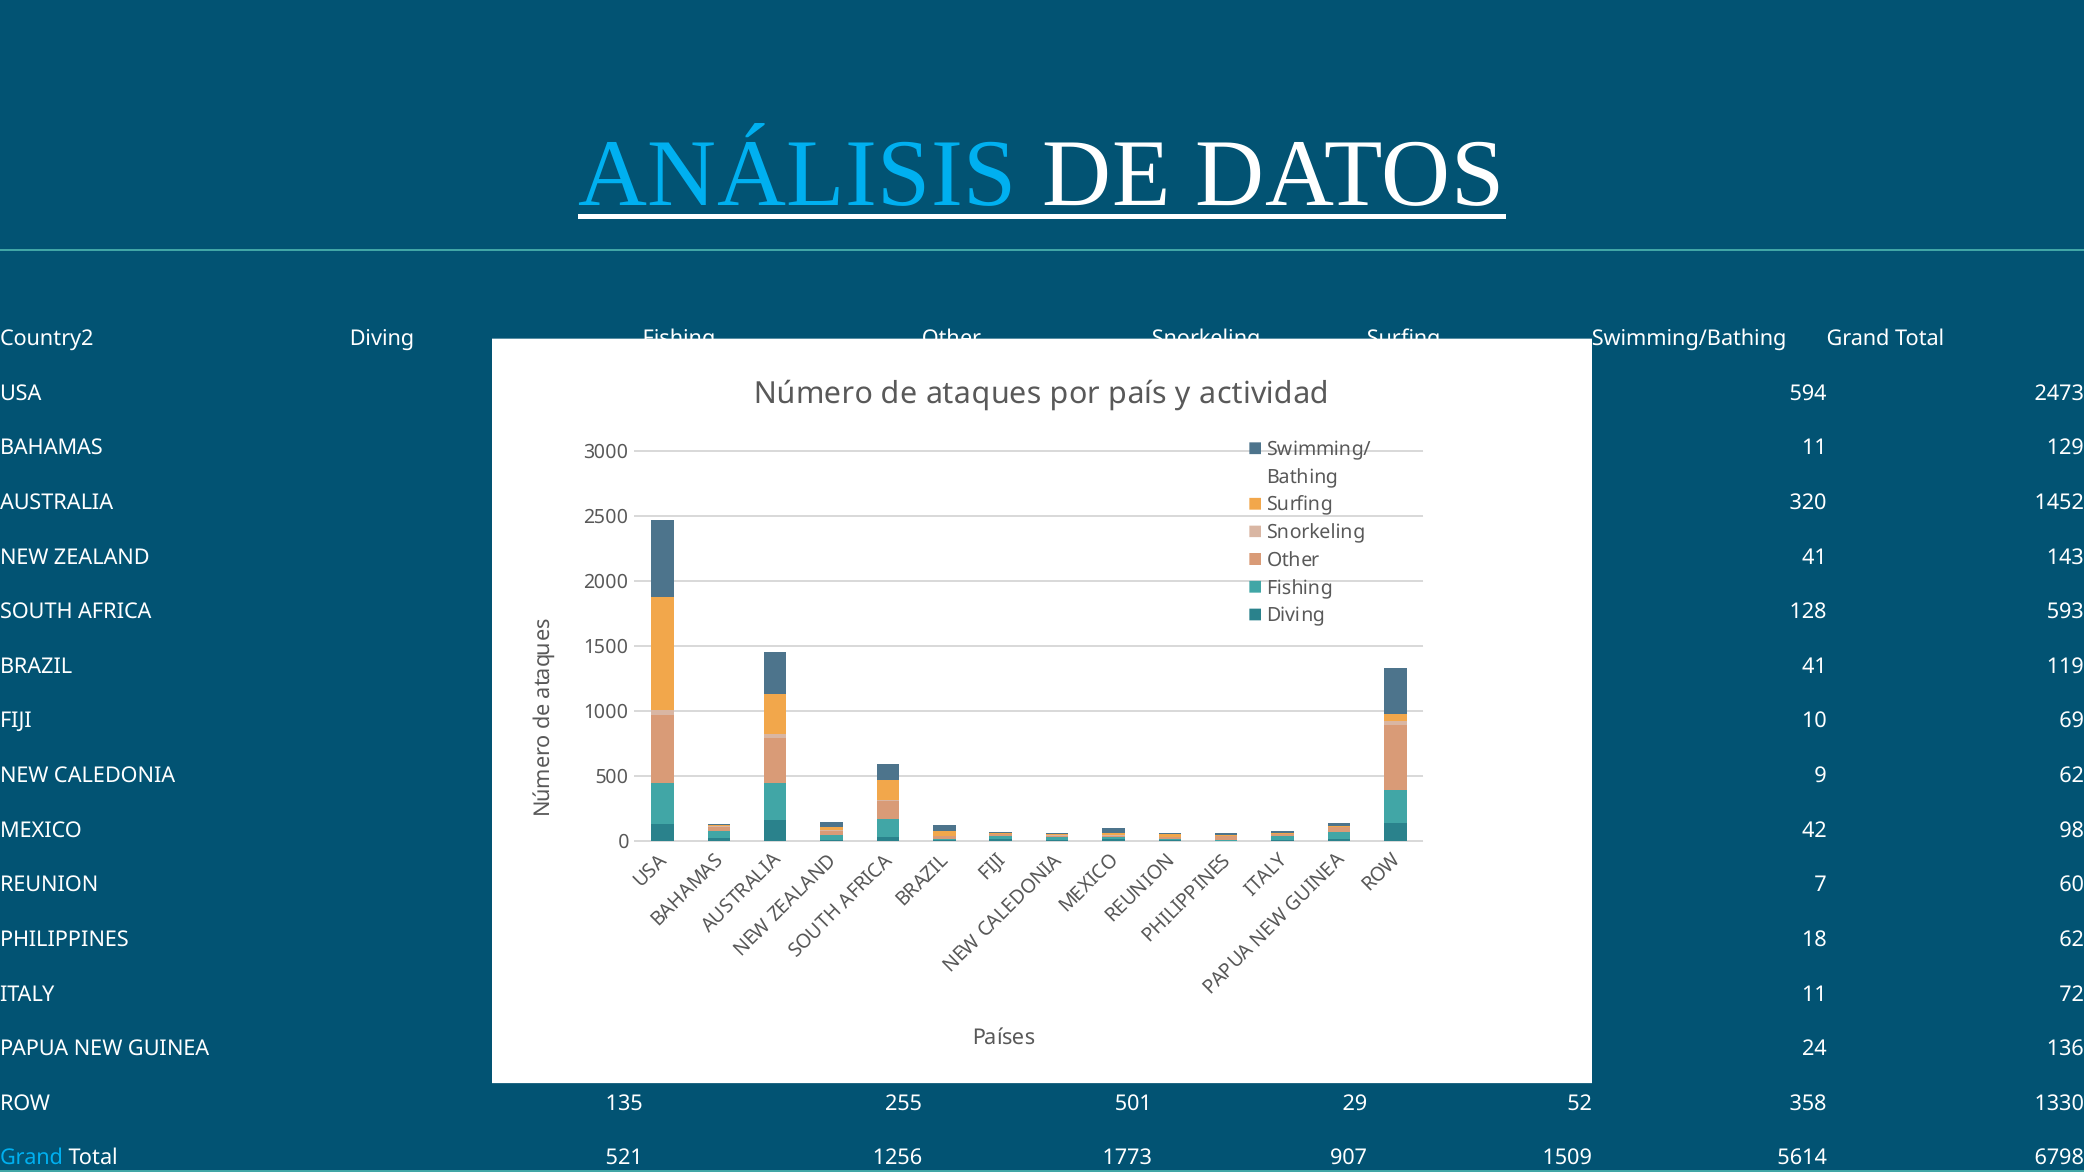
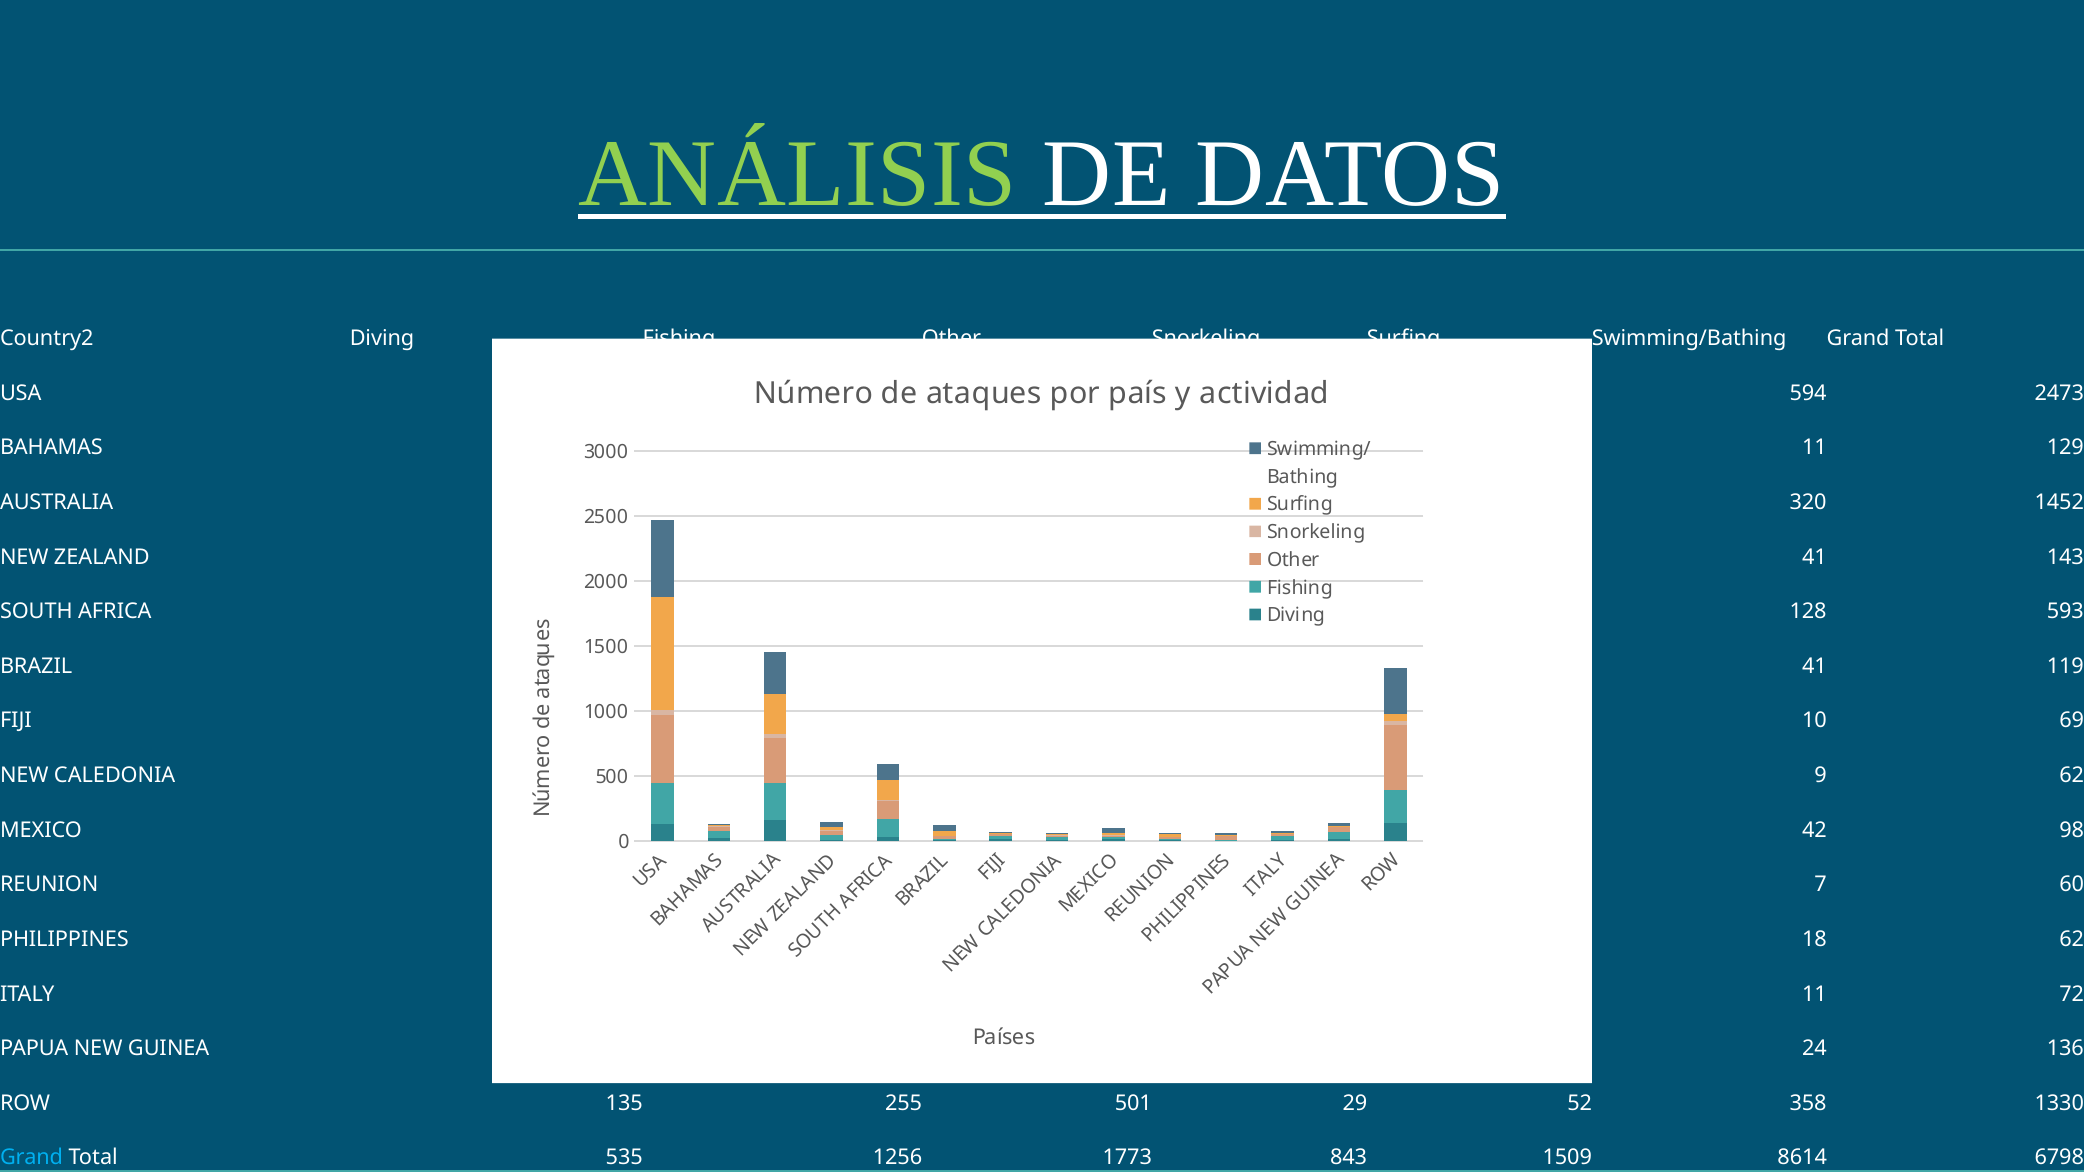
ANÁLISIS colour: light blue -> light green
Total 521: 521 -> 535
907: 907 -> 843
5614: 5614 -> 8614
